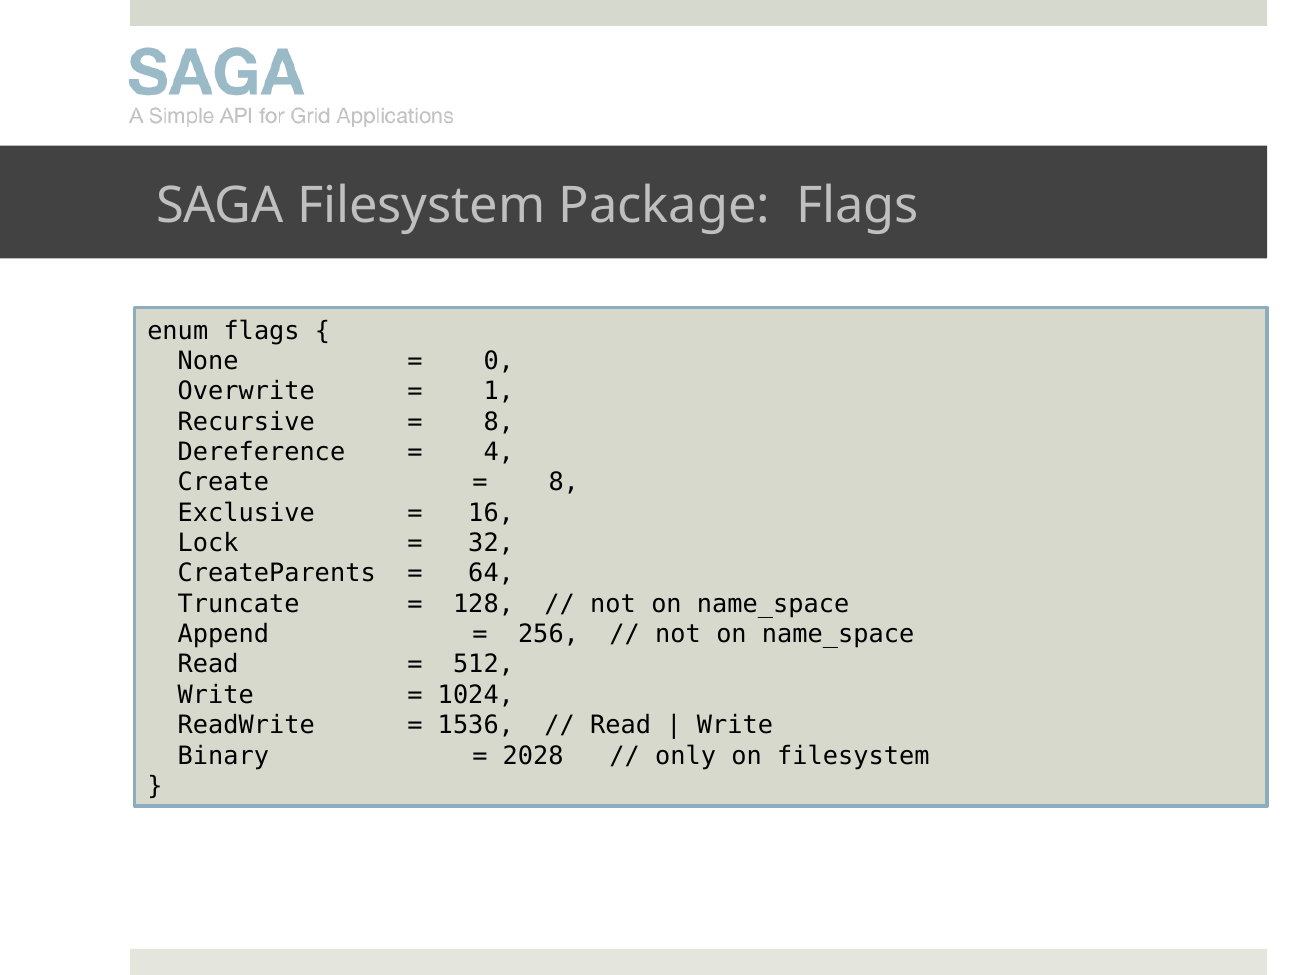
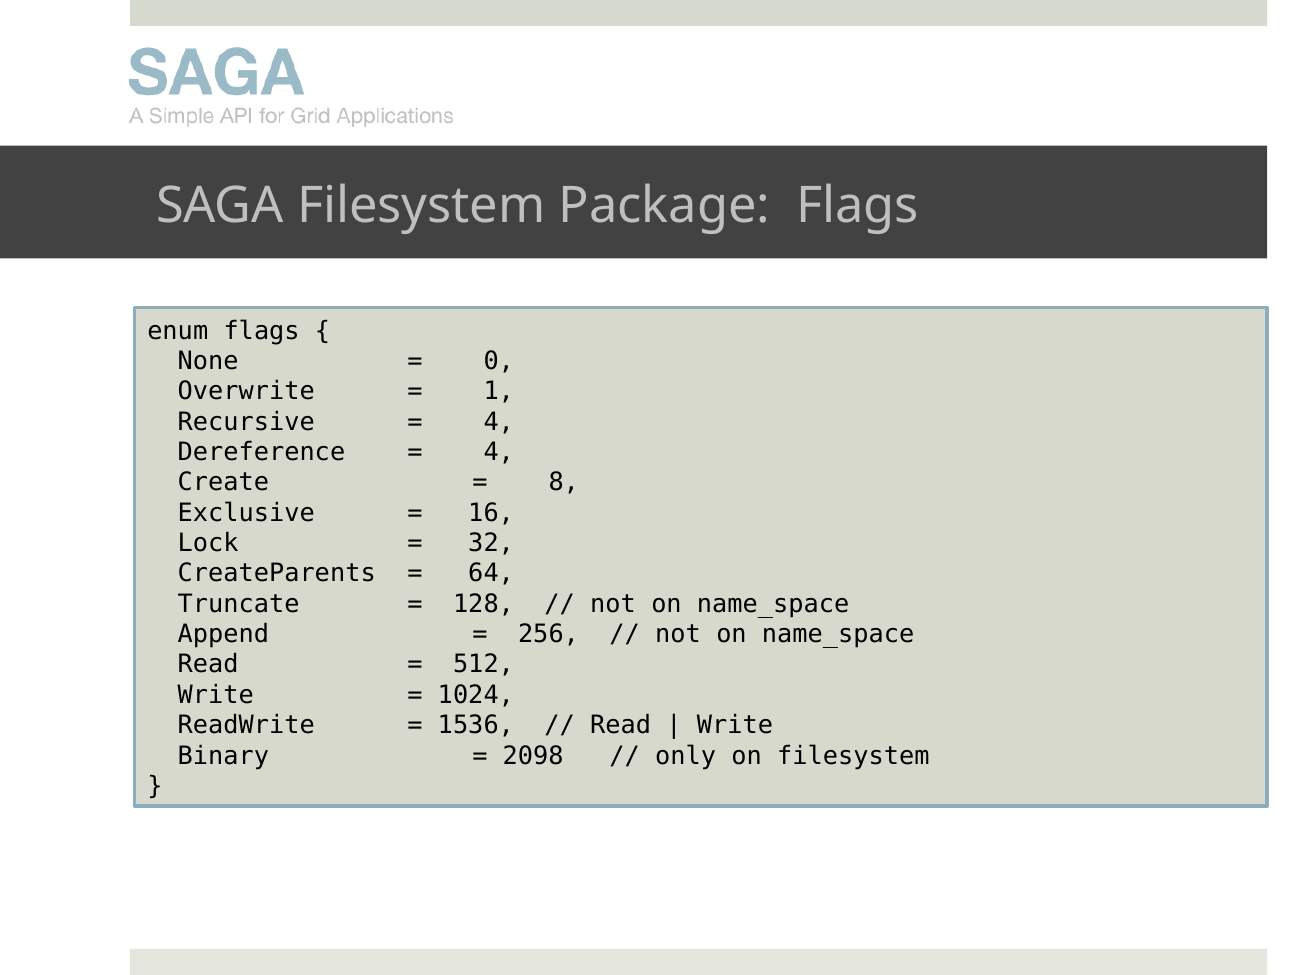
8 at (499, 422): 8 -> 4
2028: 2028 -> 2098
